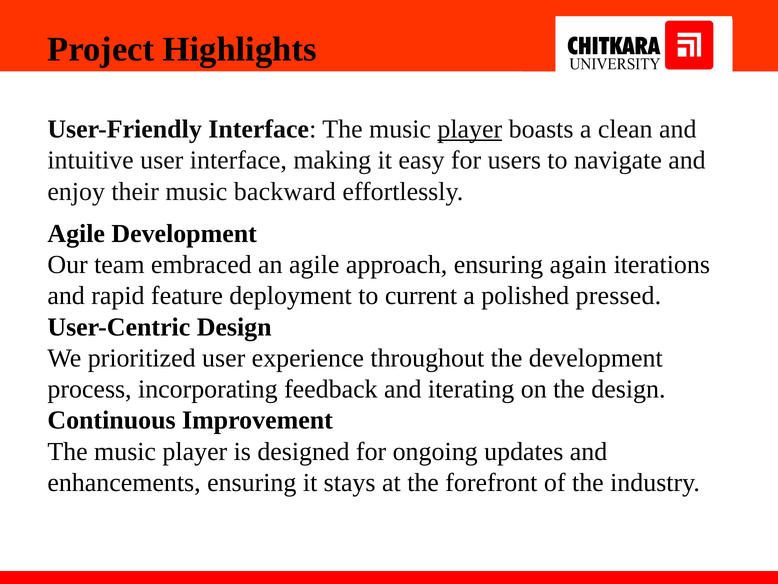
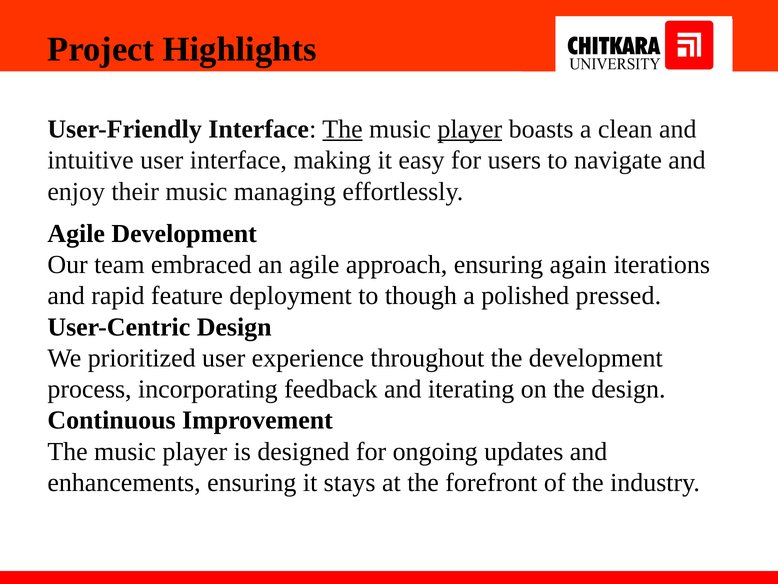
The at (342, 129) underline: none -> present
backward: backward -> managing
current: current -> though
